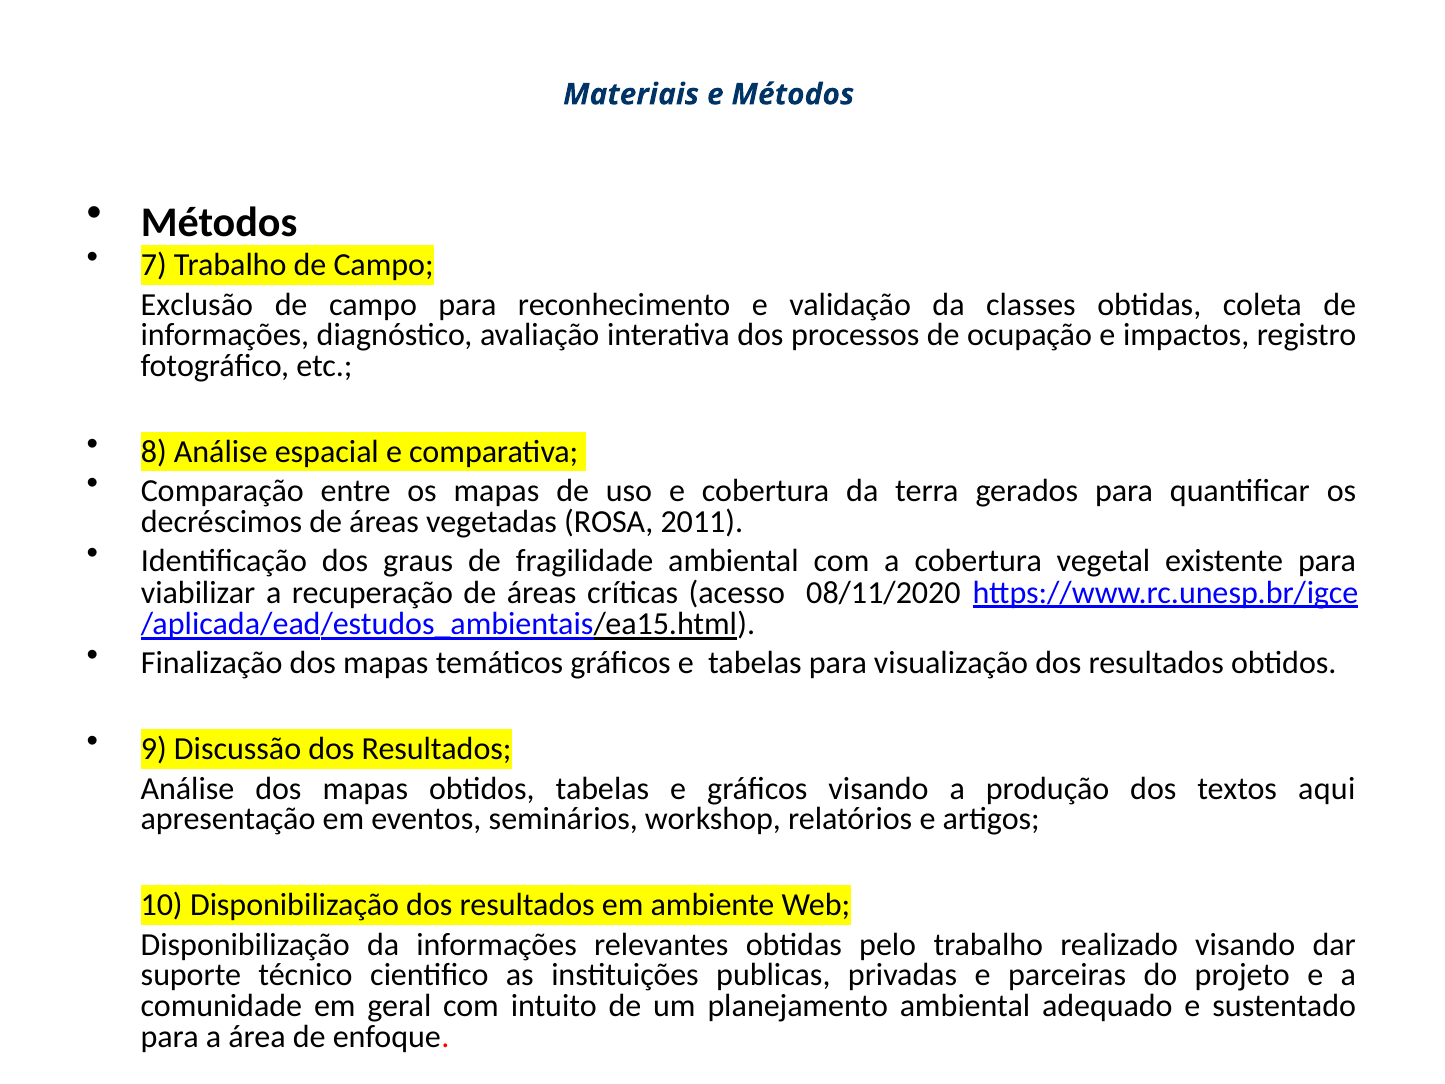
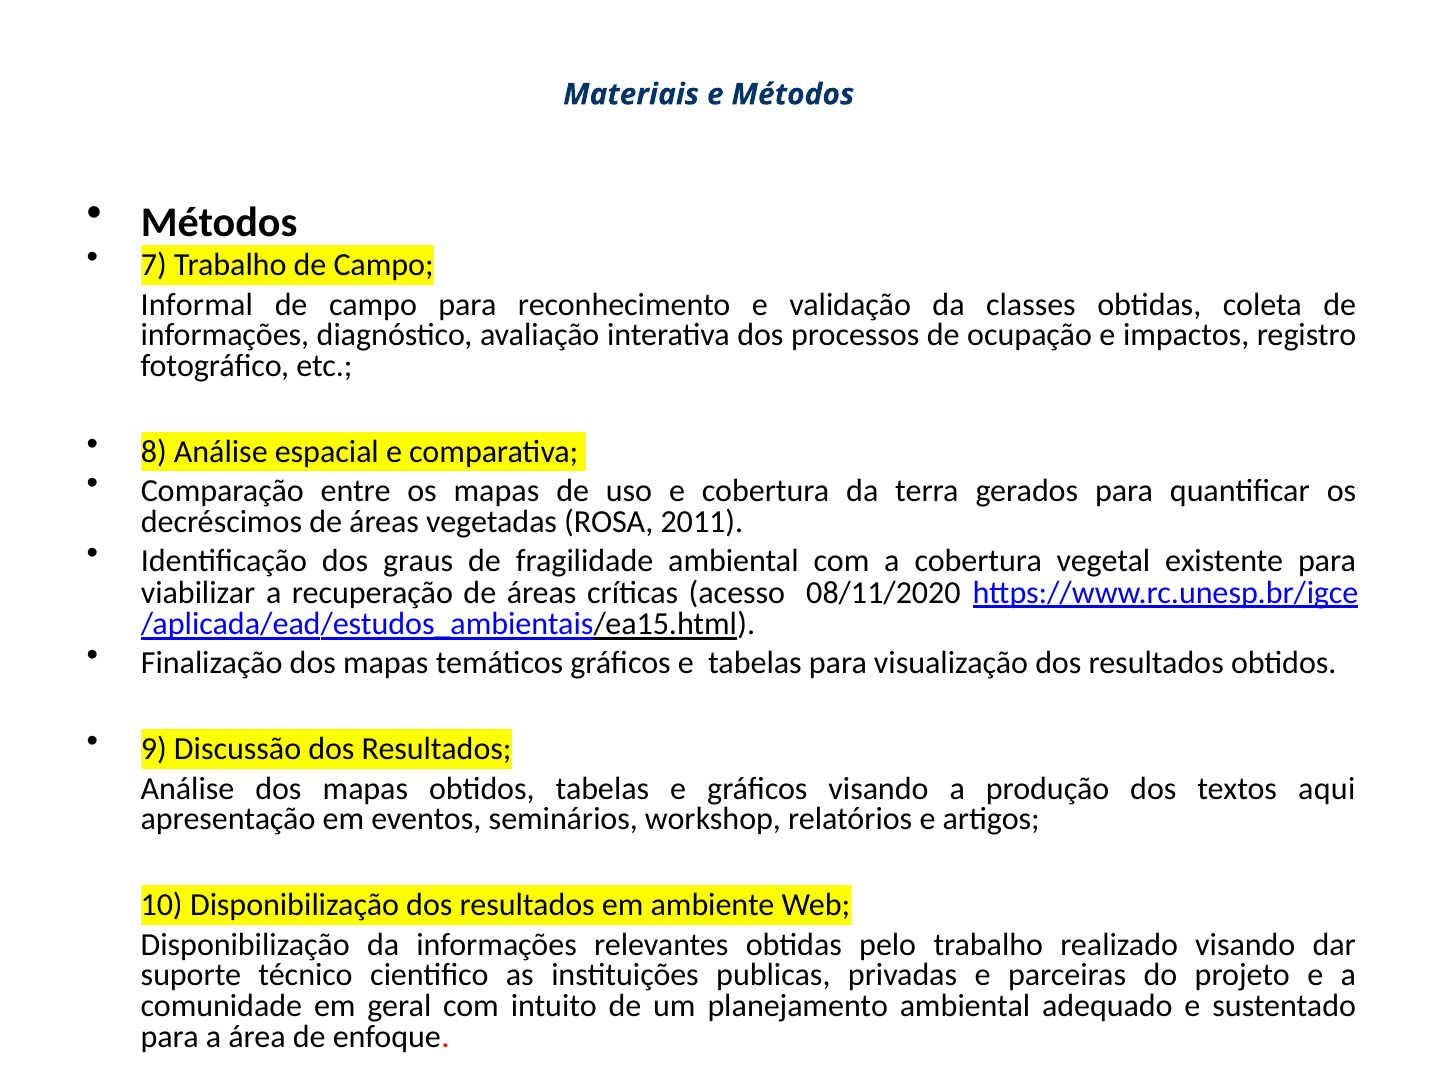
Exclusão: Exclusão -> Informal
